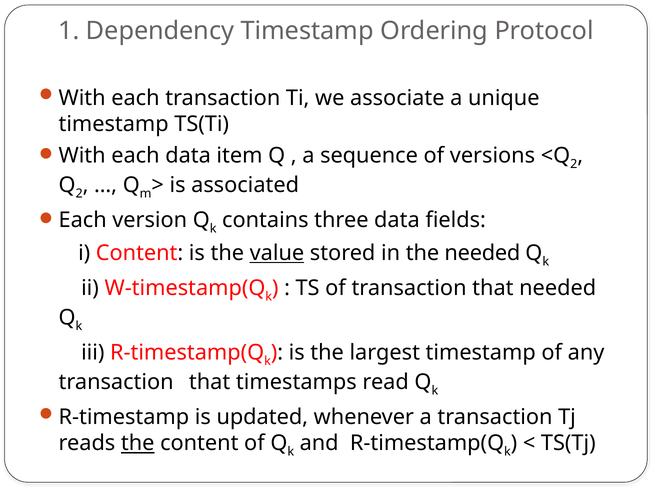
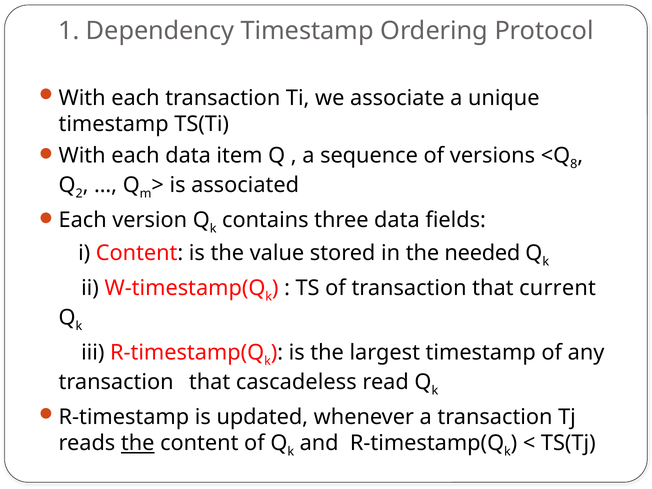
2 at (574, 164): 2 -> 8
value underline: present -> none
that needed: needed -> current
timestamps: timestamps -> cascadeless
